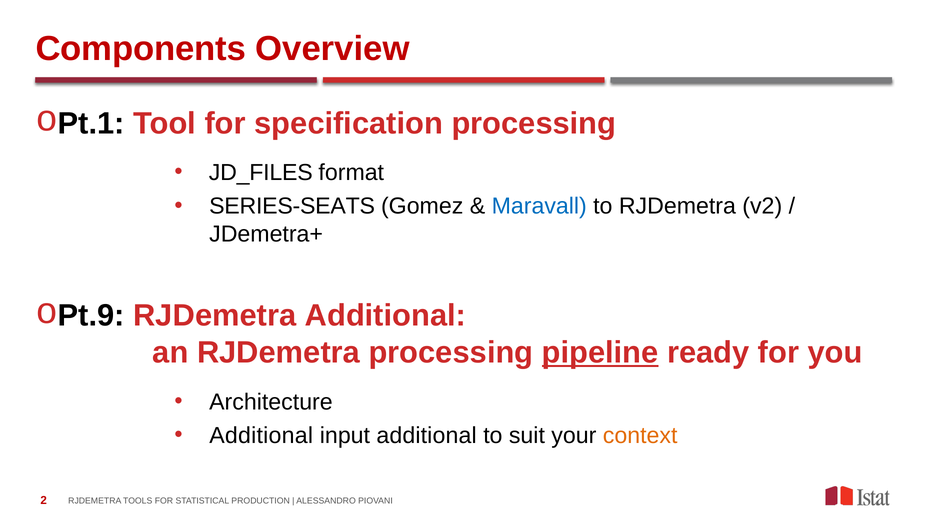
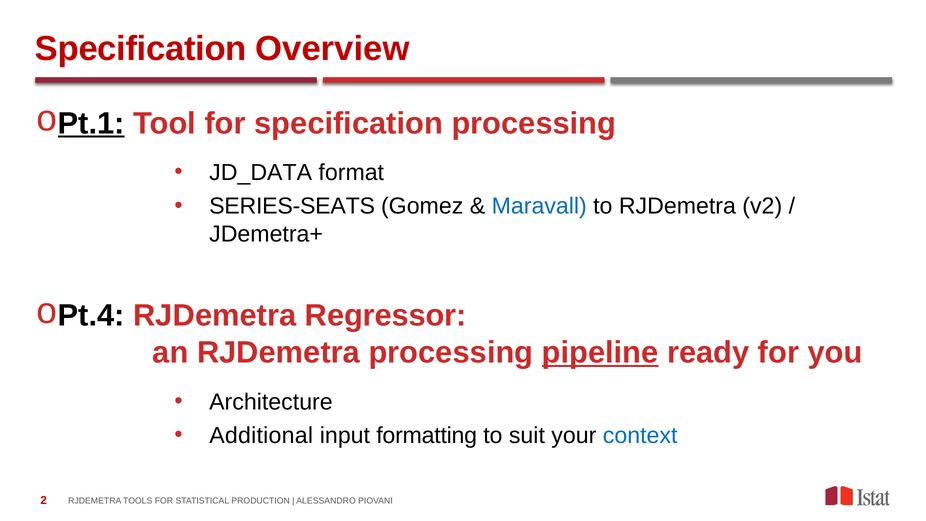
Components at (141, 49): Components -> Specification
Pt.1 underline: none -> present
JD_FILES: JD_FILES -> JD_DATA
Pt.9: Pt.9 -> Pt.4
RJDemetra Additional: Additional -> Regressor
input additional: additional -> formatting
context colour: orange -> blue
